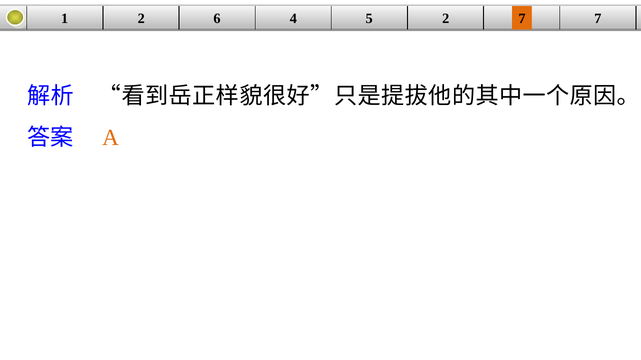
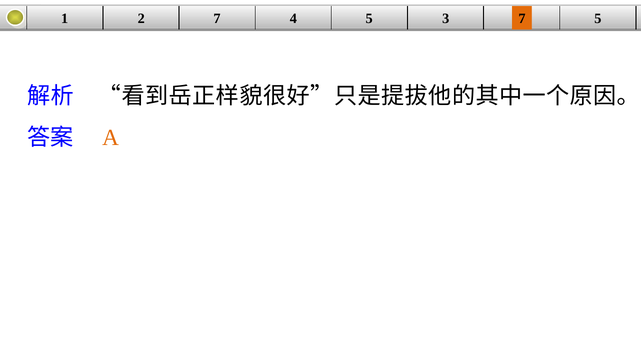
2 6: 6 -> 7
5 2: 2 -> 3
7 7: 7 -> 5
